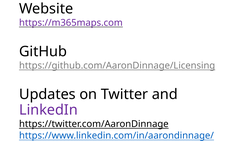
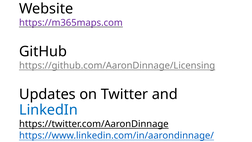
LinkedIn colour: purple -> blue
